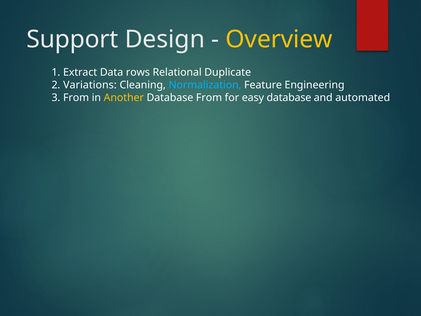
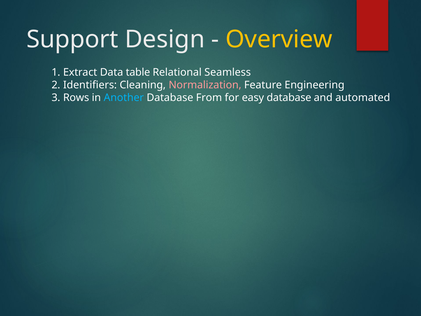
rows: rows -> table
Duplicate: Duplicate -> Seamless
Variations: Variations -> Identifiers
Normalization colour: light blue -> pink
3 From: From -> Rows
Another colour: yellow -> light blue
